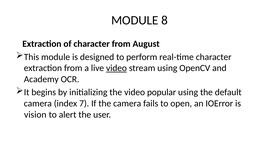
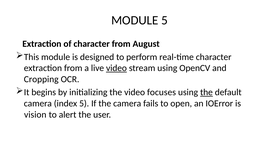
MODULE 8: 8 -> 5
Academy: Academy -> Cropping
popular: popular -> focuses
the at (206, 92) underline: none -> present
index 7: 7 -> 5
